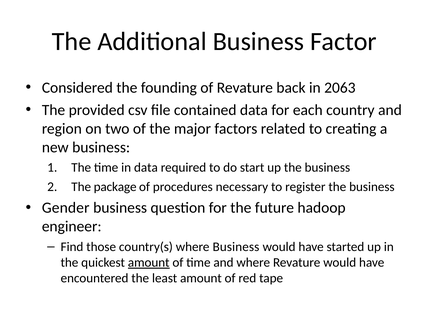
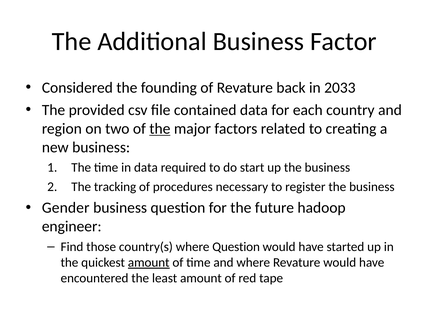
2063: 2063 -> 2033
the at (160, 129) underline: none -> present
package: package -> tracking
where Business: Business -> Question
